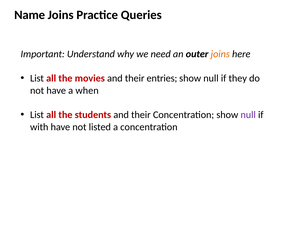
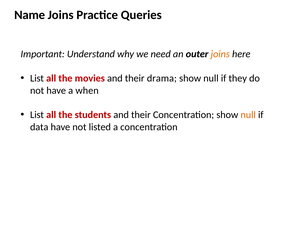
entries: entries -> drama
null at (248, 115) colour: purple -> orange
with: with -> data
